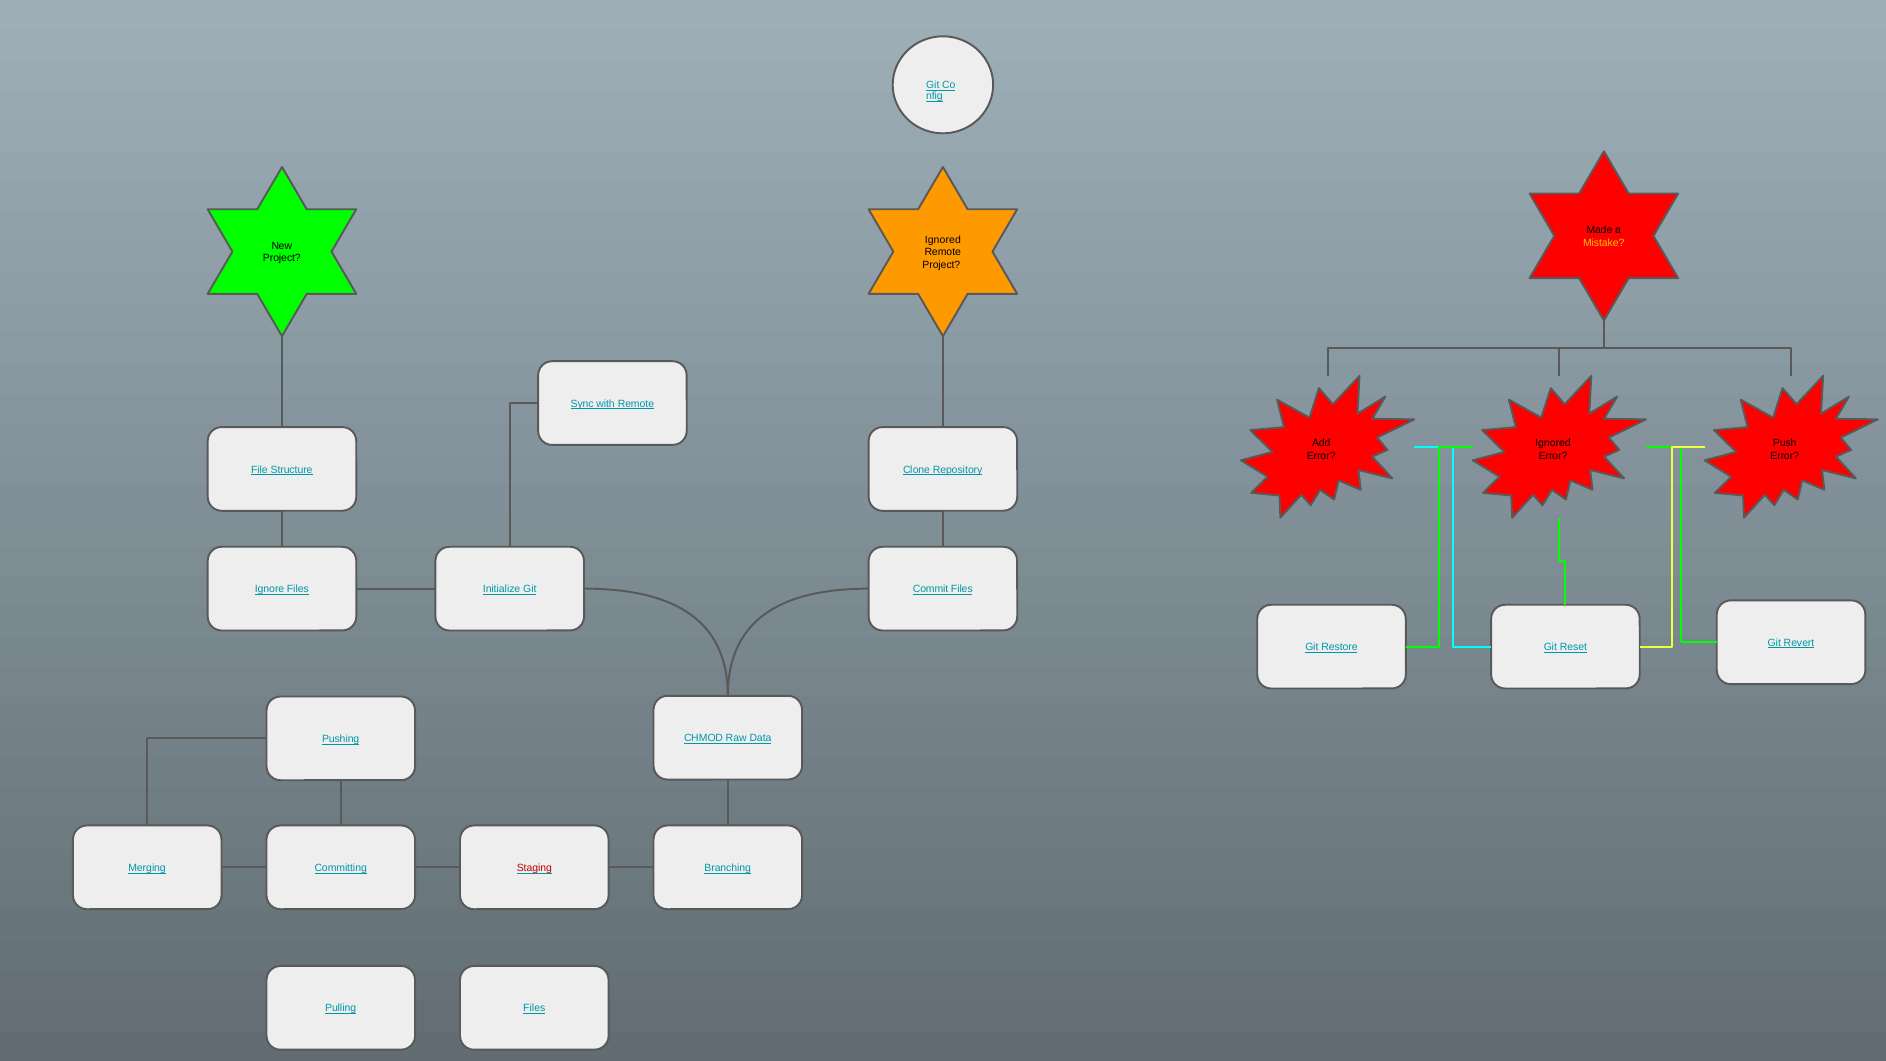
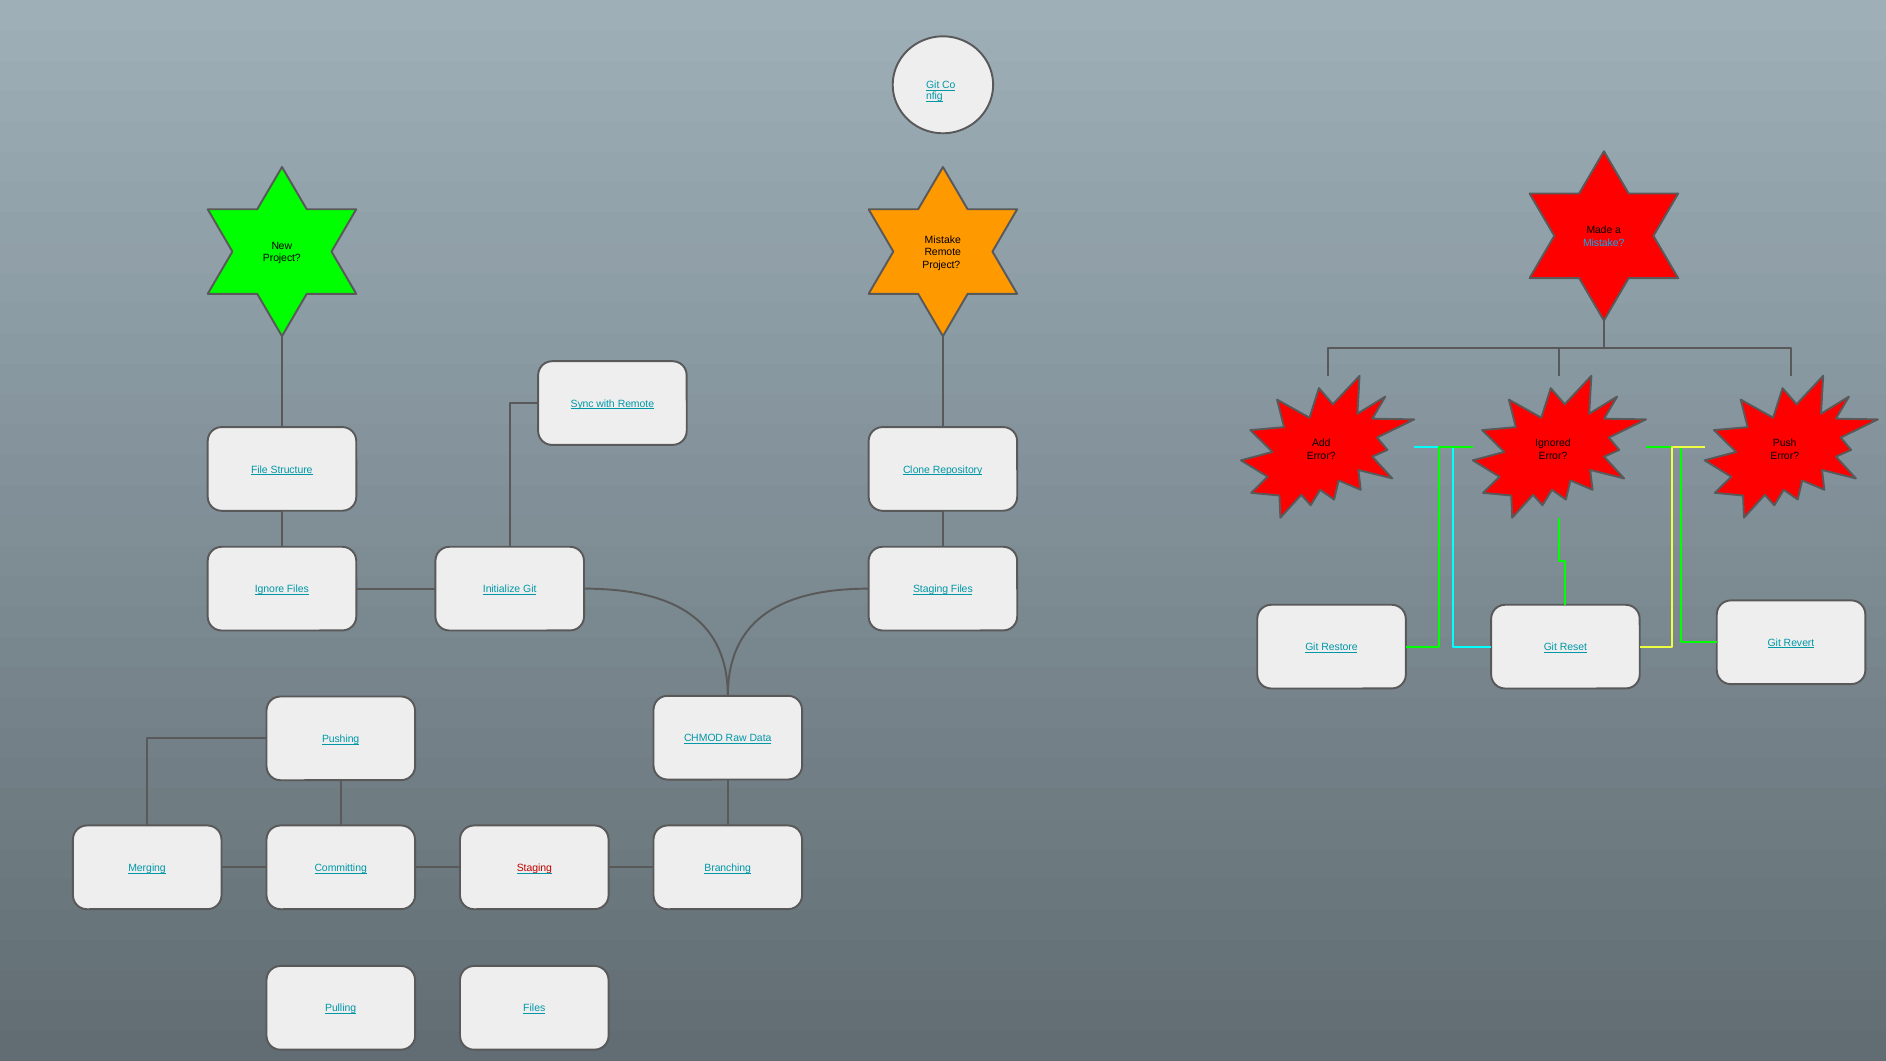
Ignored at (943, 240): Ignored -> Mistake
Mistake at (1604, 243) colour: yellow -> light blue
Git Commit: Commit -> Staging
